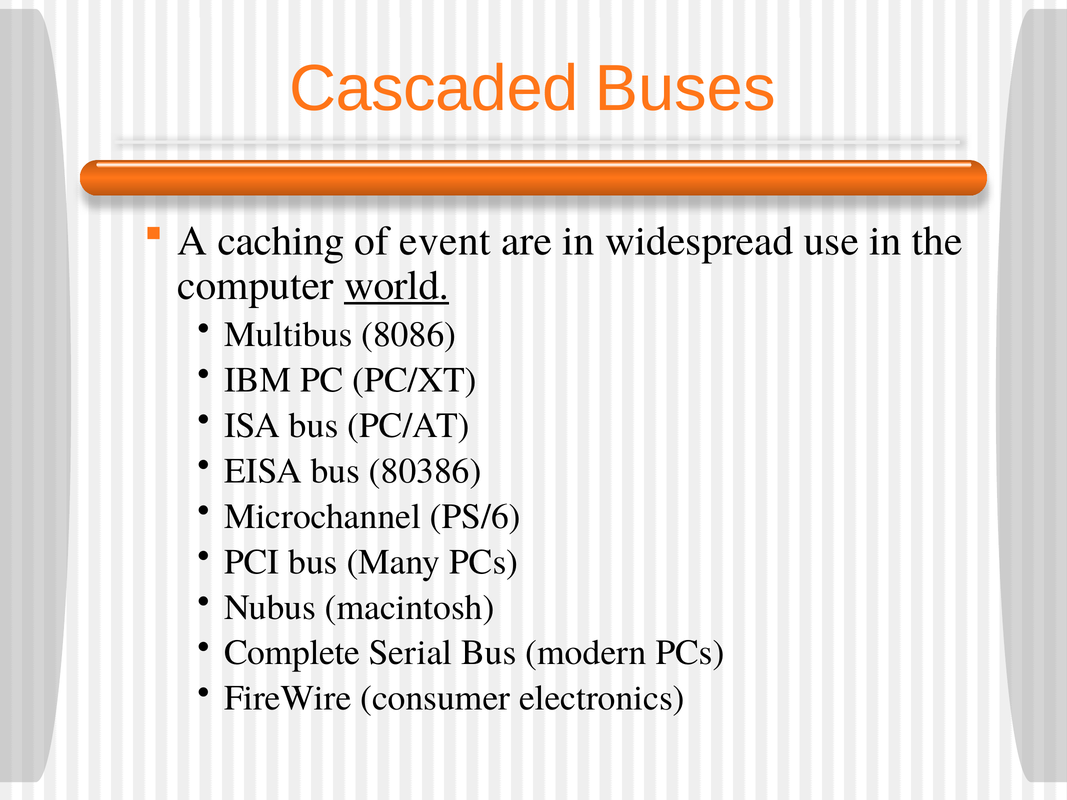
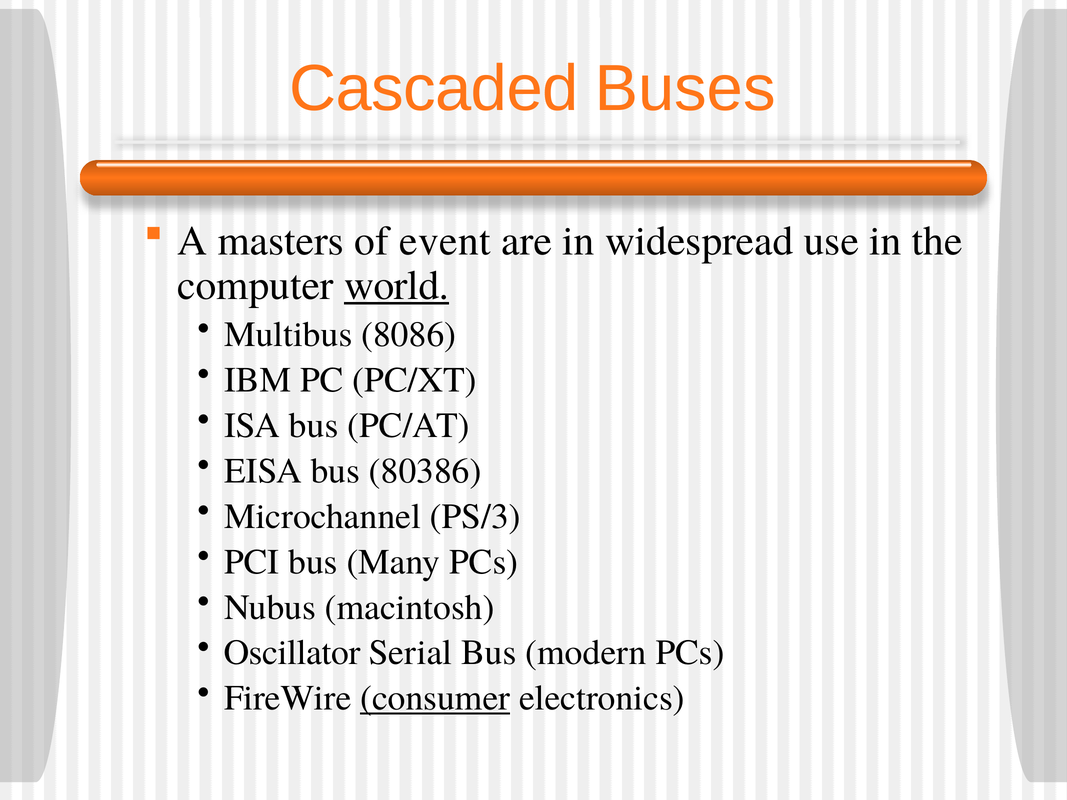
caching: caching -> masters
PS/6: PS/6 -> PS/3
Complete: Complete -> Oscillator
consumer underline: none -> present
